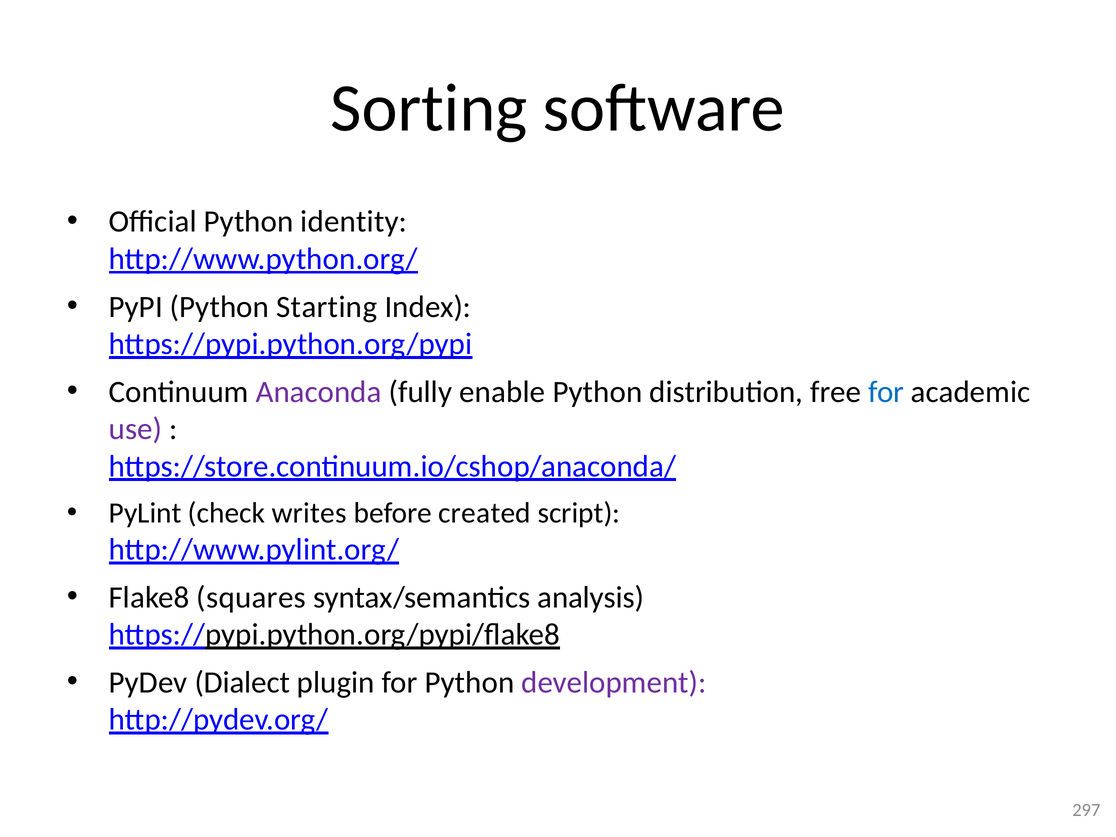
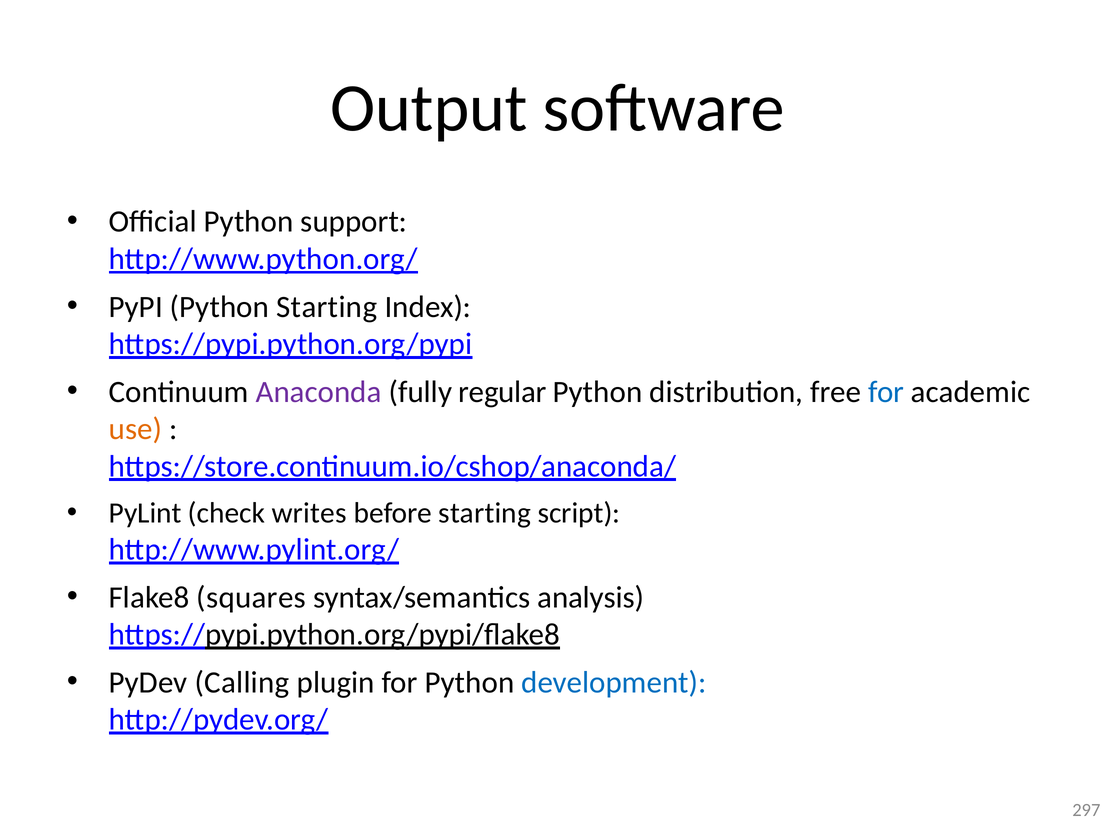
Sorting: Sorting -> Output
identity: identity -> support
enable: enable -> regular
use colour: purple -> orange
before created: created -> starting
Dialect: Dialect -> Calling
development colour: purple -> blue
